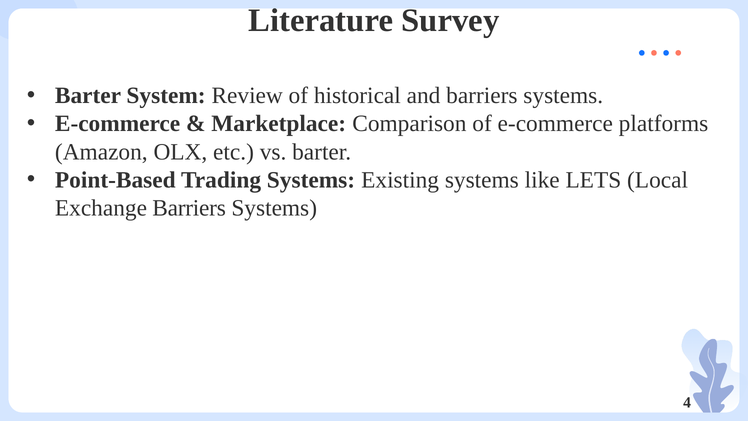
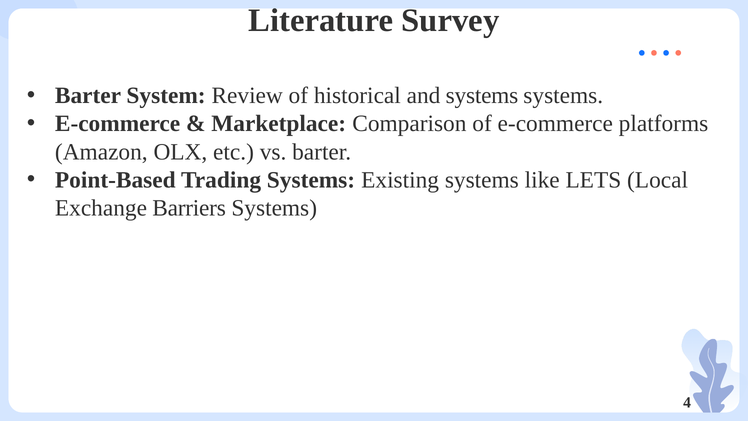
and barriers: barriers -> systems
